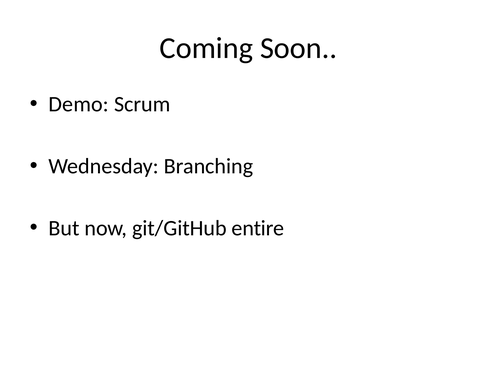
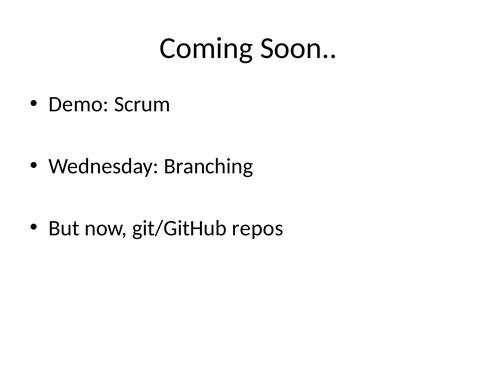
entire: entire -> repos
